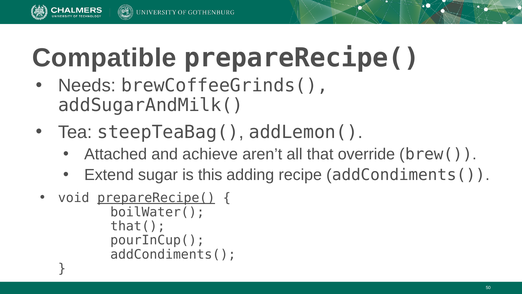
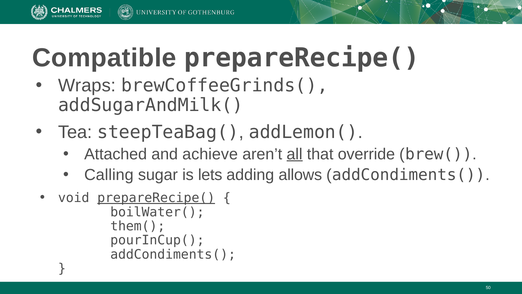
Needs: Needs -> Wraps
all underline: none -> present
Extend: Extend -> Calling
this: this -> lets
recipe: recipe -> allows
that(: that( -> them(
